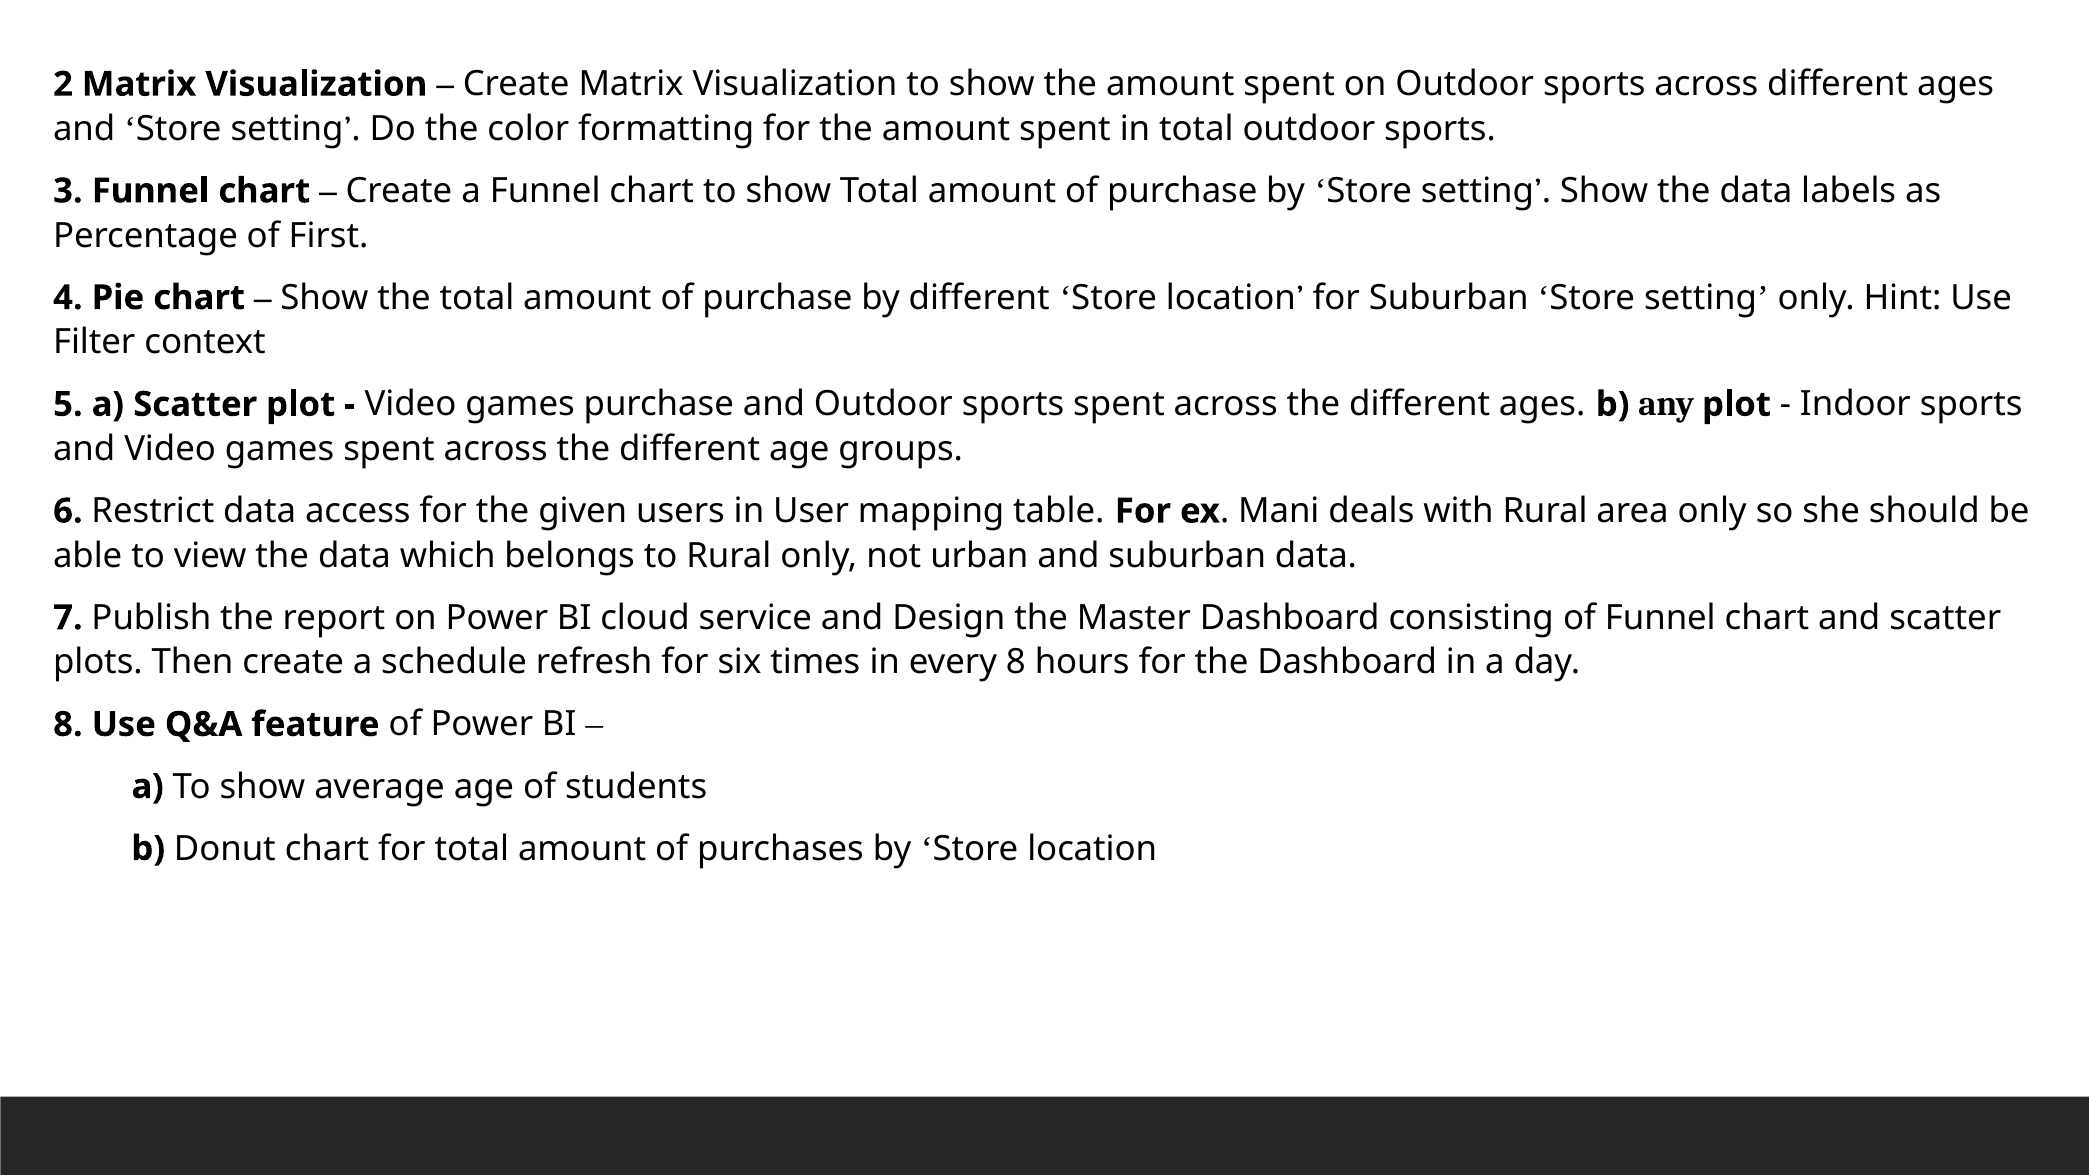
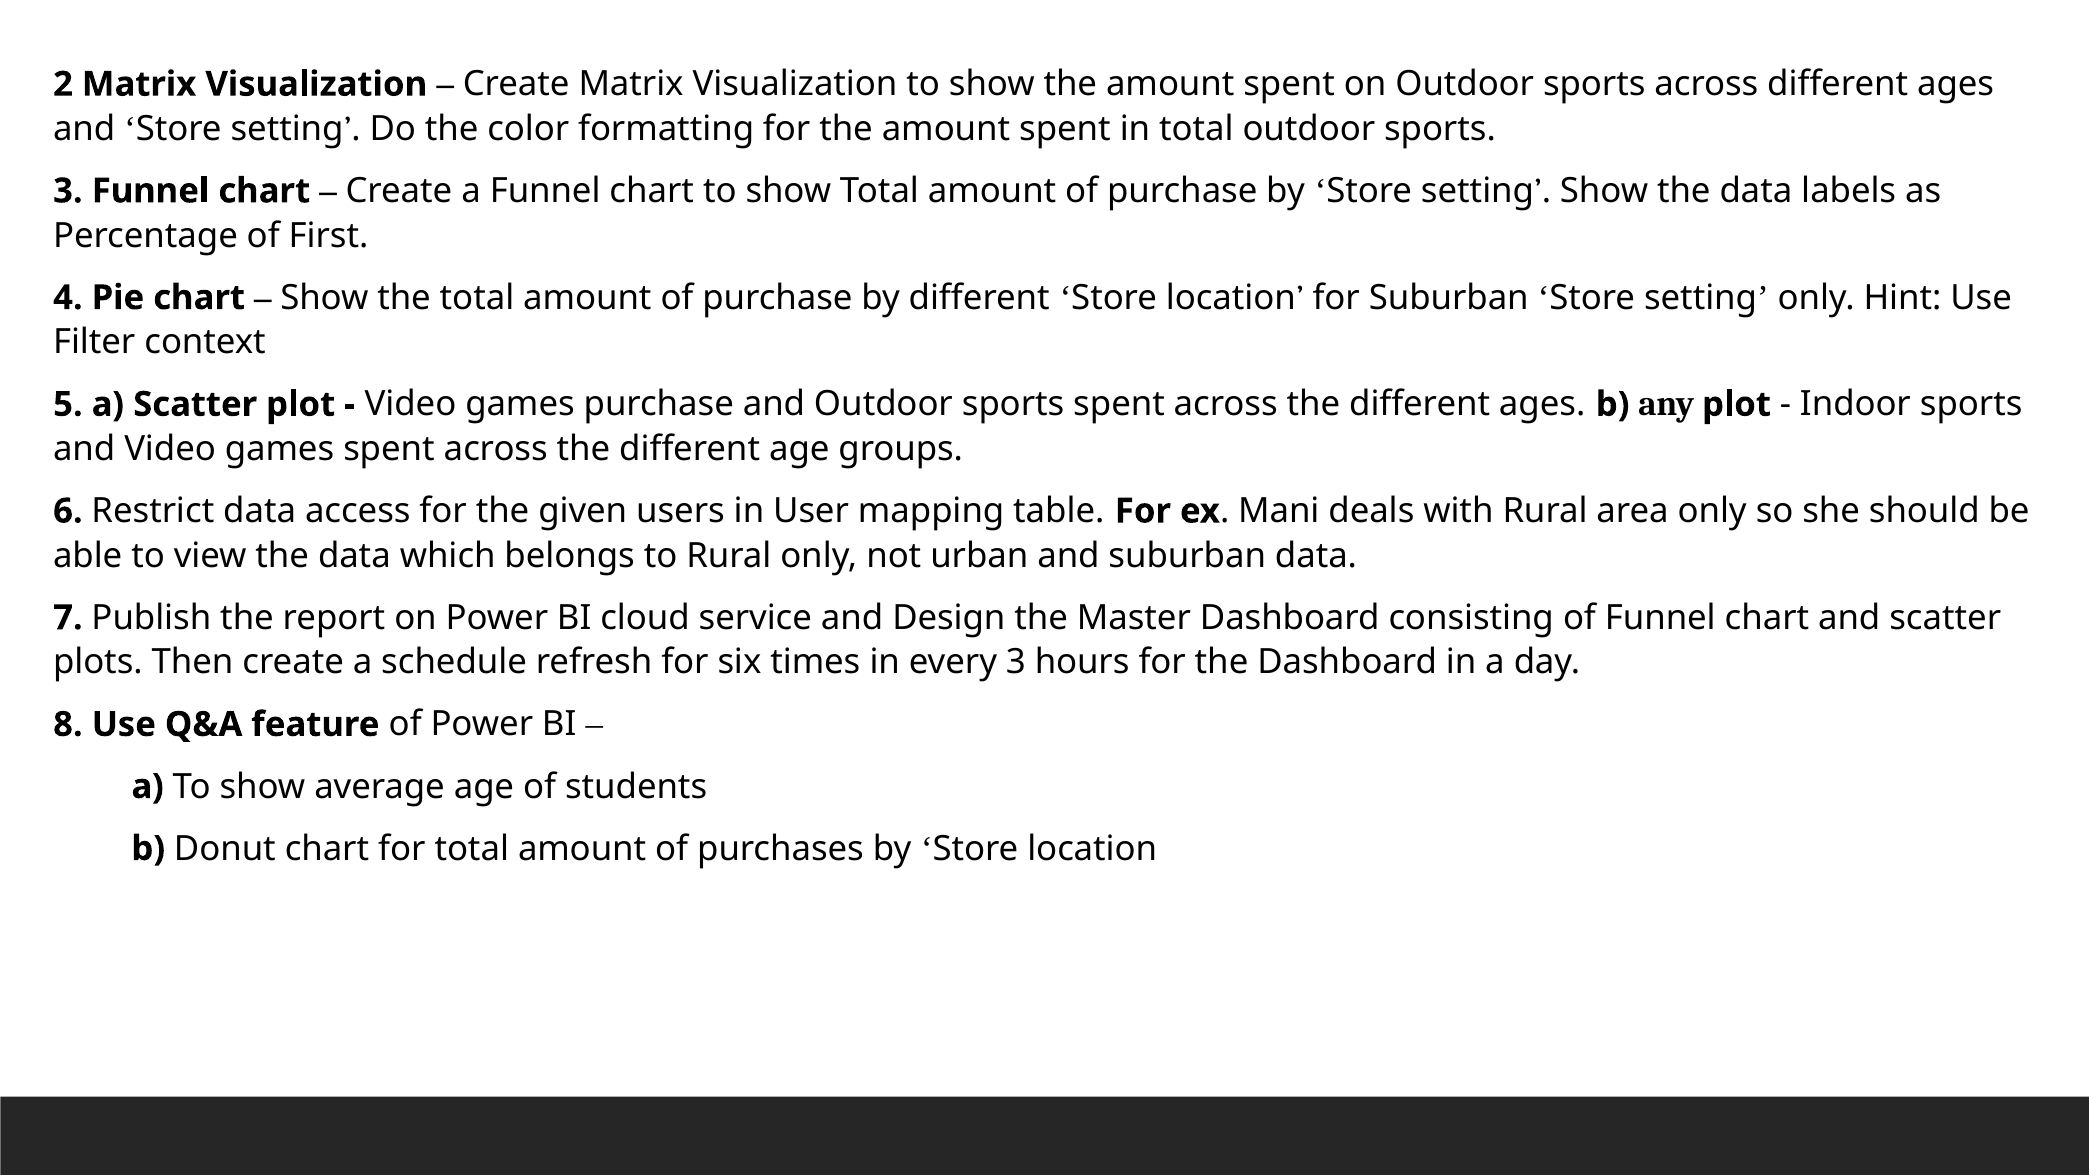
every 8: 8 -> 3
